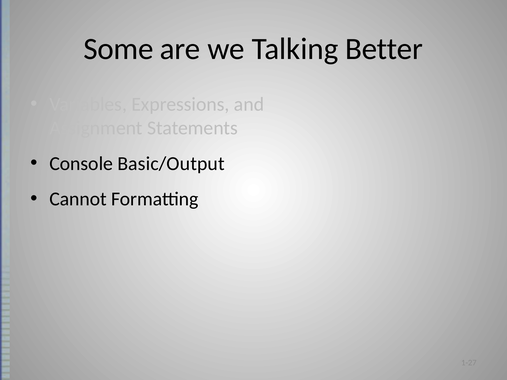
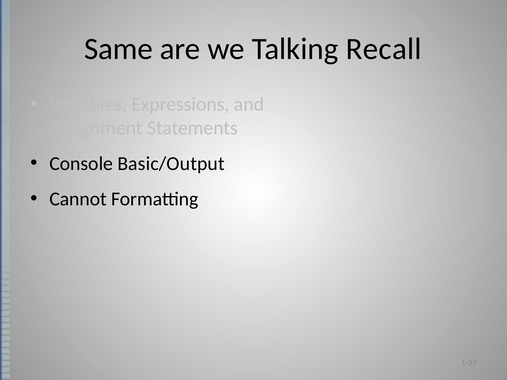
Some: Some -> Same
Better: Better -> Recall
